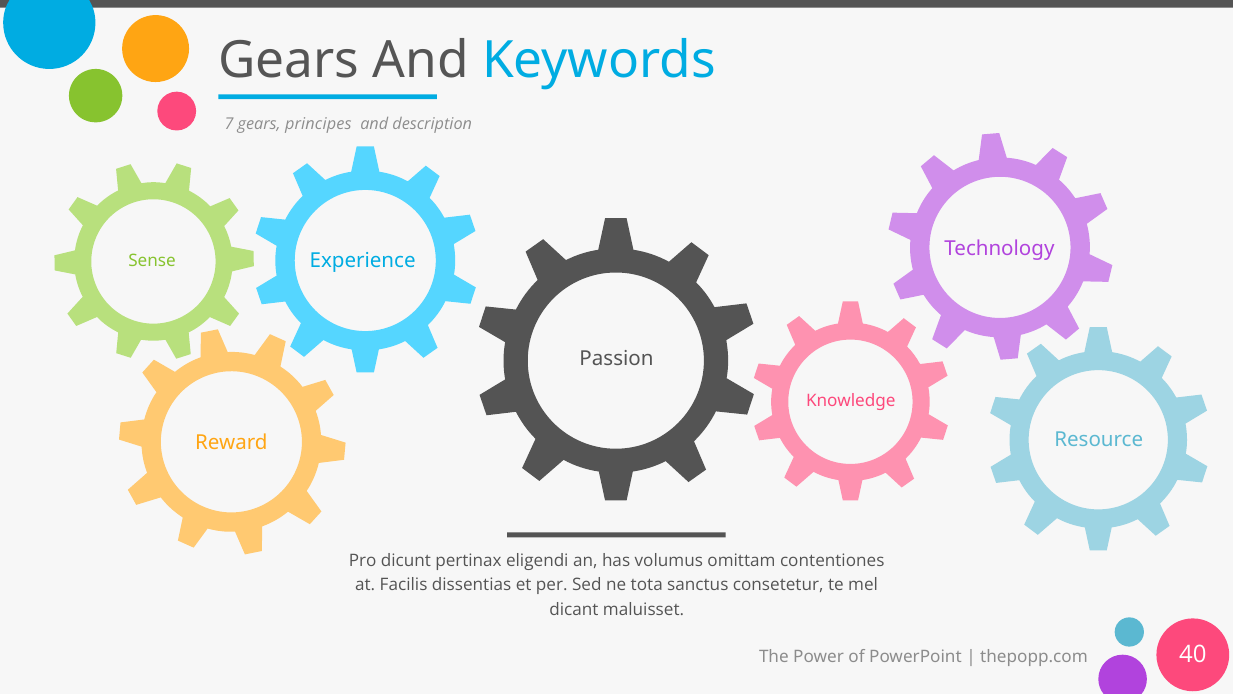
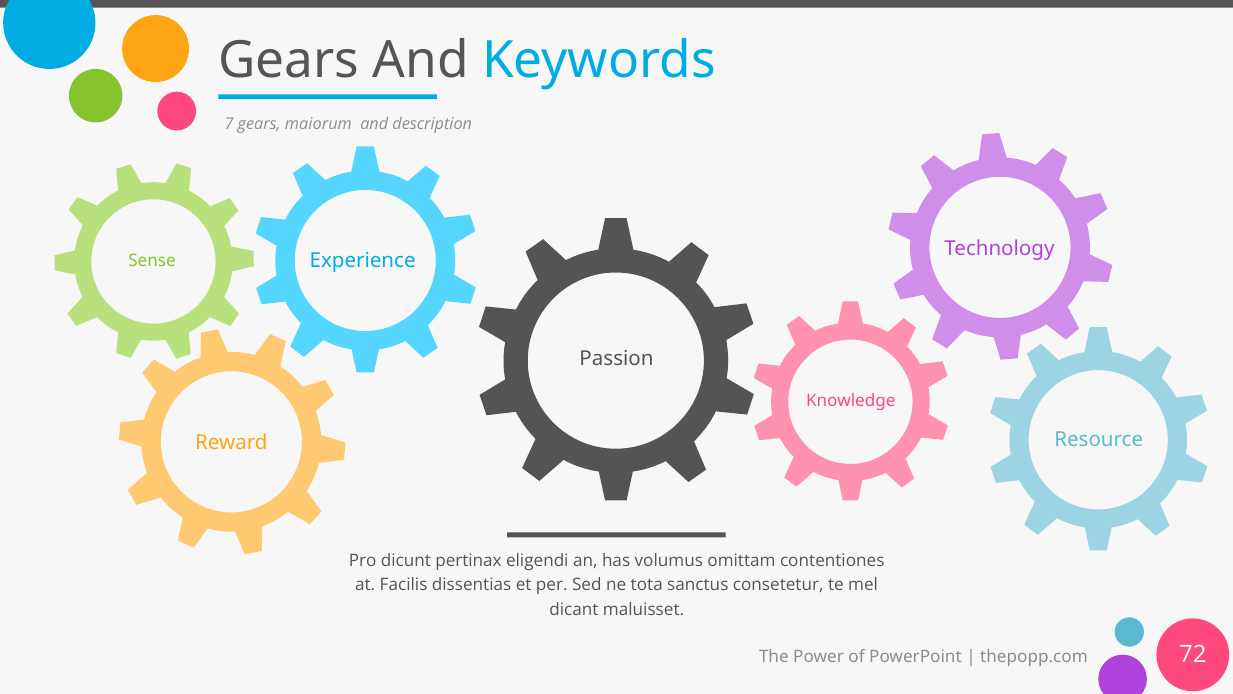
principes: principes -> maiorum
40: 40 -> 72
